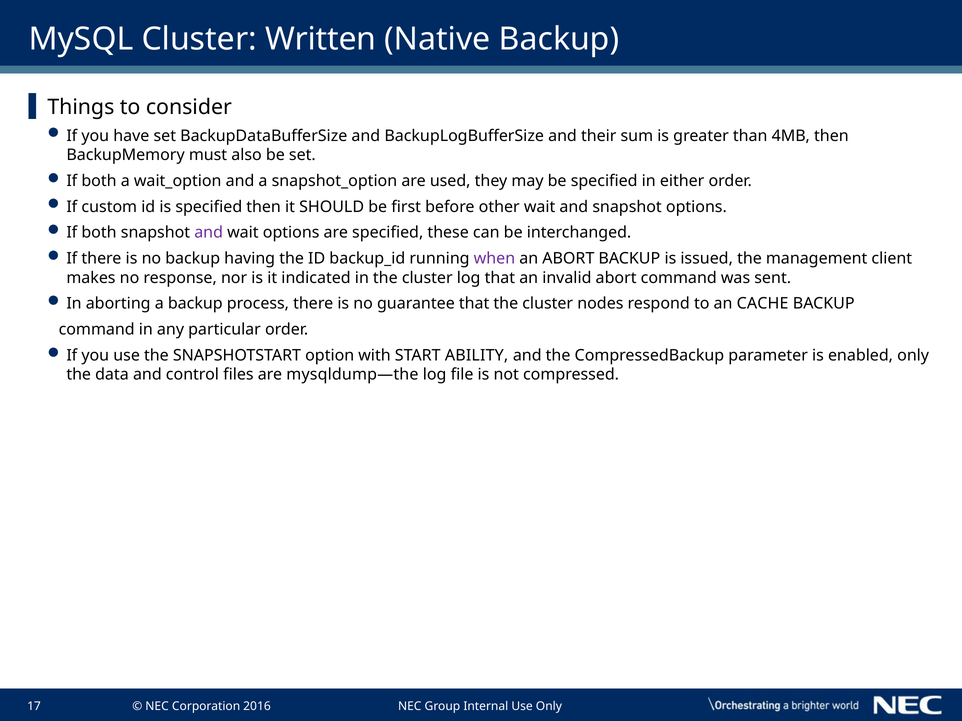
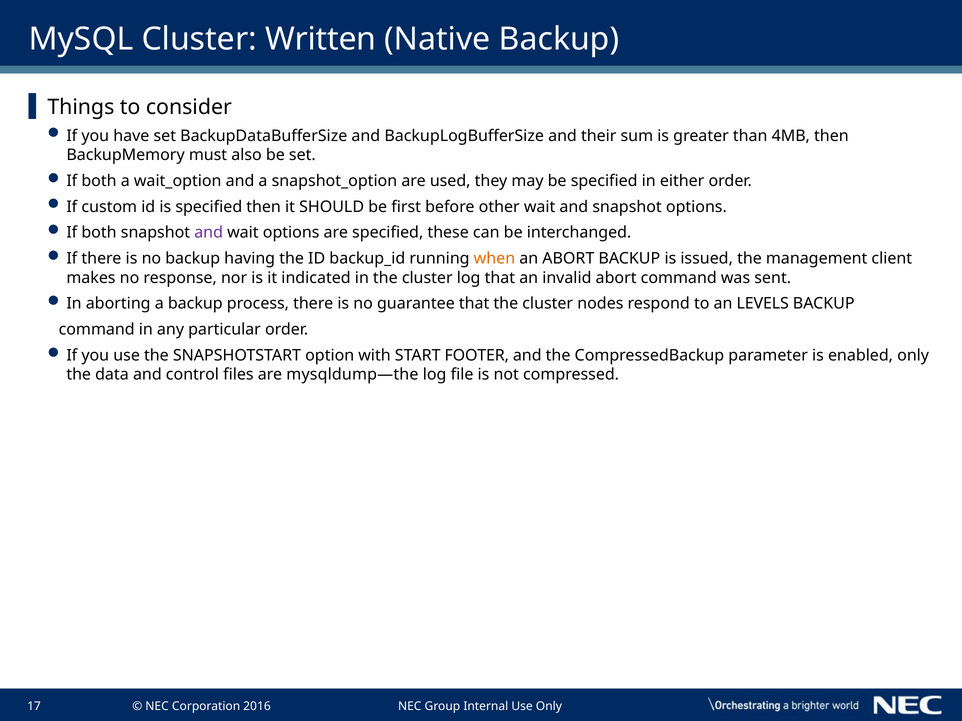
when colour: purple -> orange
CACHE: CACHE -> LEVELS
ABILITY: ABILITY -> FOOTER
